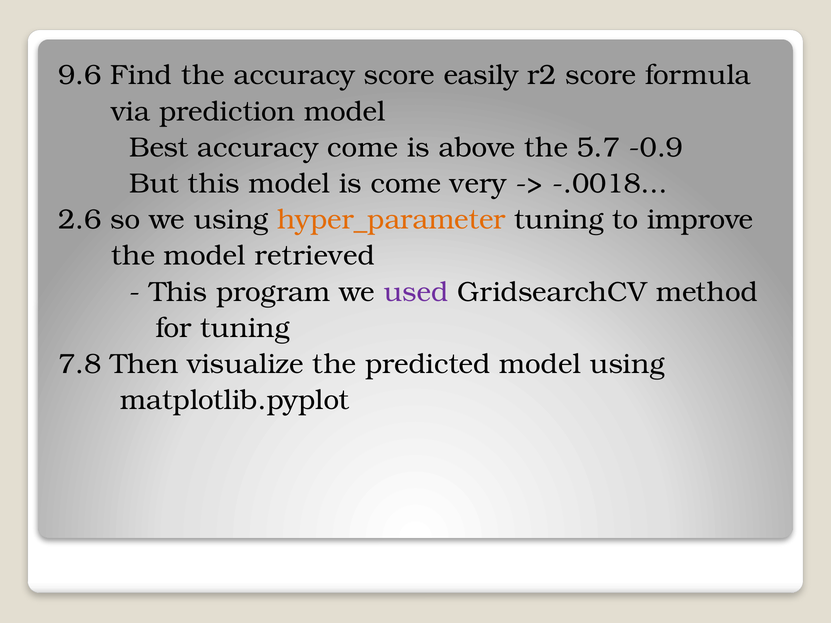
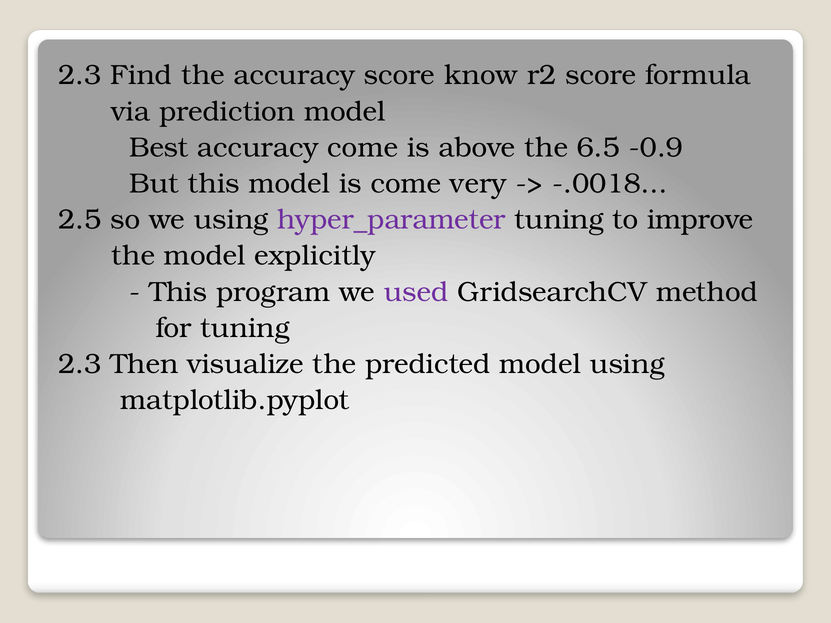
9.6 at (80, 75): 9.6 -> 2.3
easily: easily -> know
5.7: 5.7 -> 6.5
2.6: 2.6 -> 2.5
hyper_parameter colour: orange -> purple
retrieved: retrieved -> explicitly
7.8 at (80, 364): 7.8 -> 2.3
